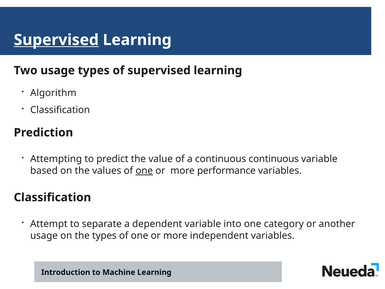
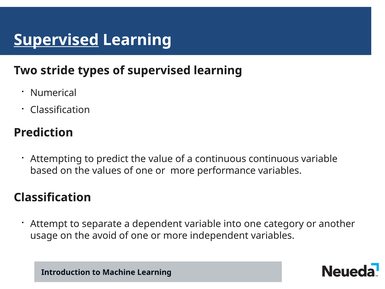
Two usage: usage -> stride
Algorithm: Algorithm -> Numerical
one at (144, 171) underline: present -> none
the types: types -> avoid
